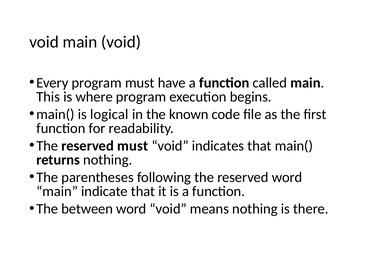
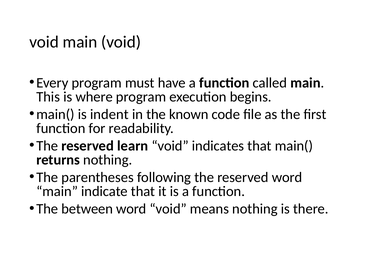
logical: logical -> indent
reserved must: must -> learn
